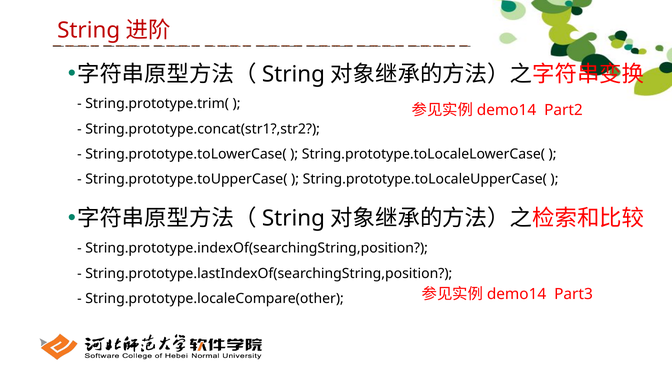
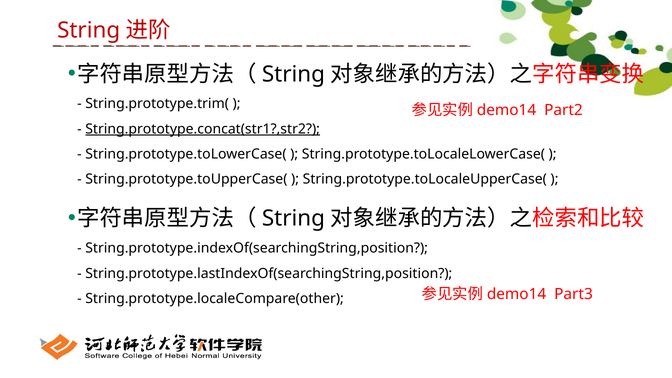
String.prototype.concat(str1?,str2 underline: none -> present
